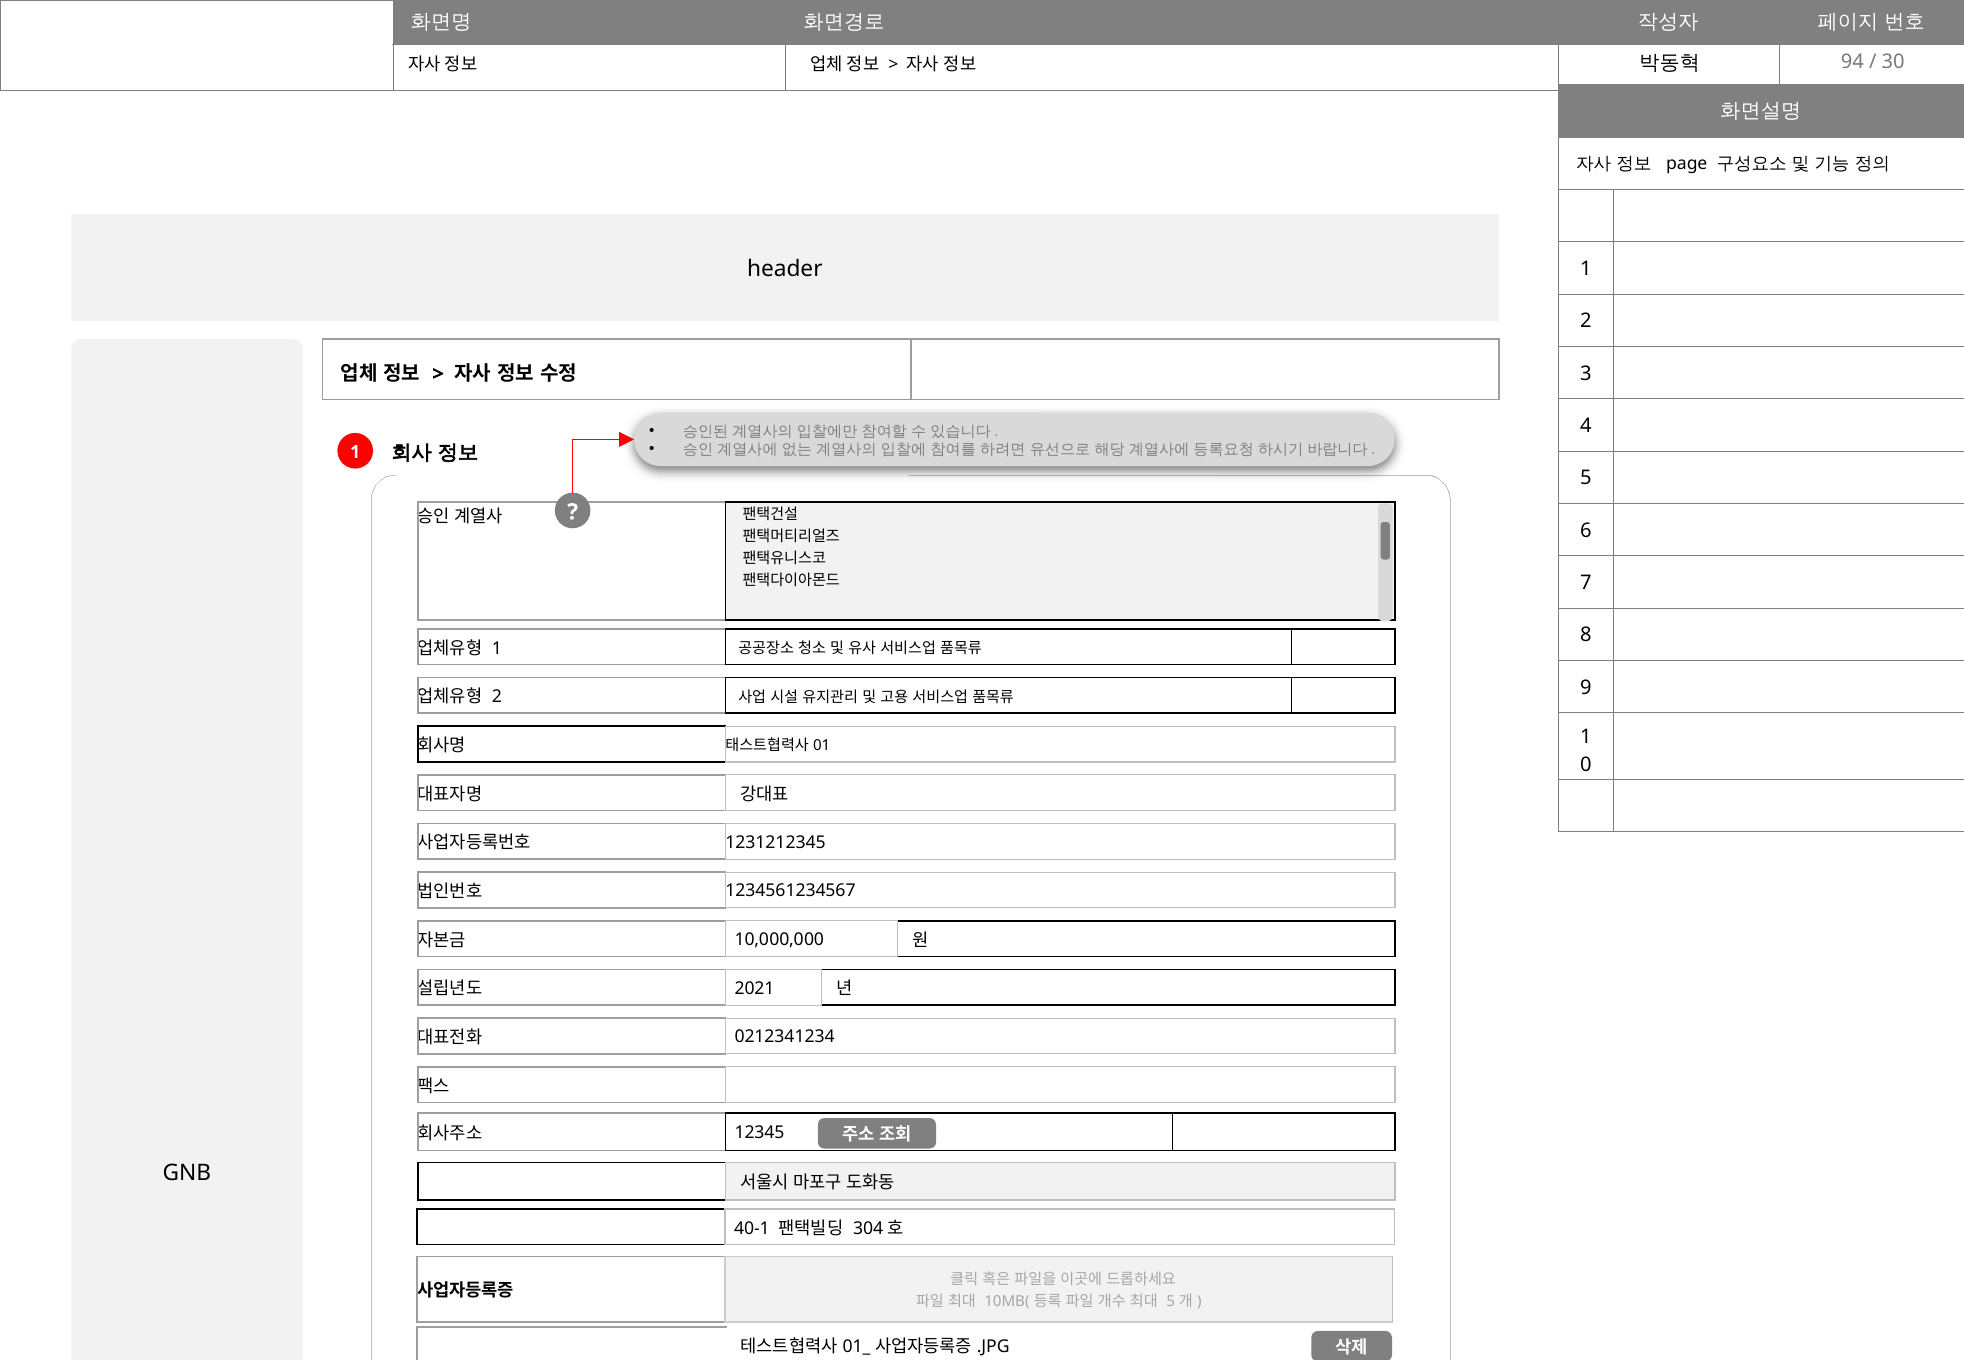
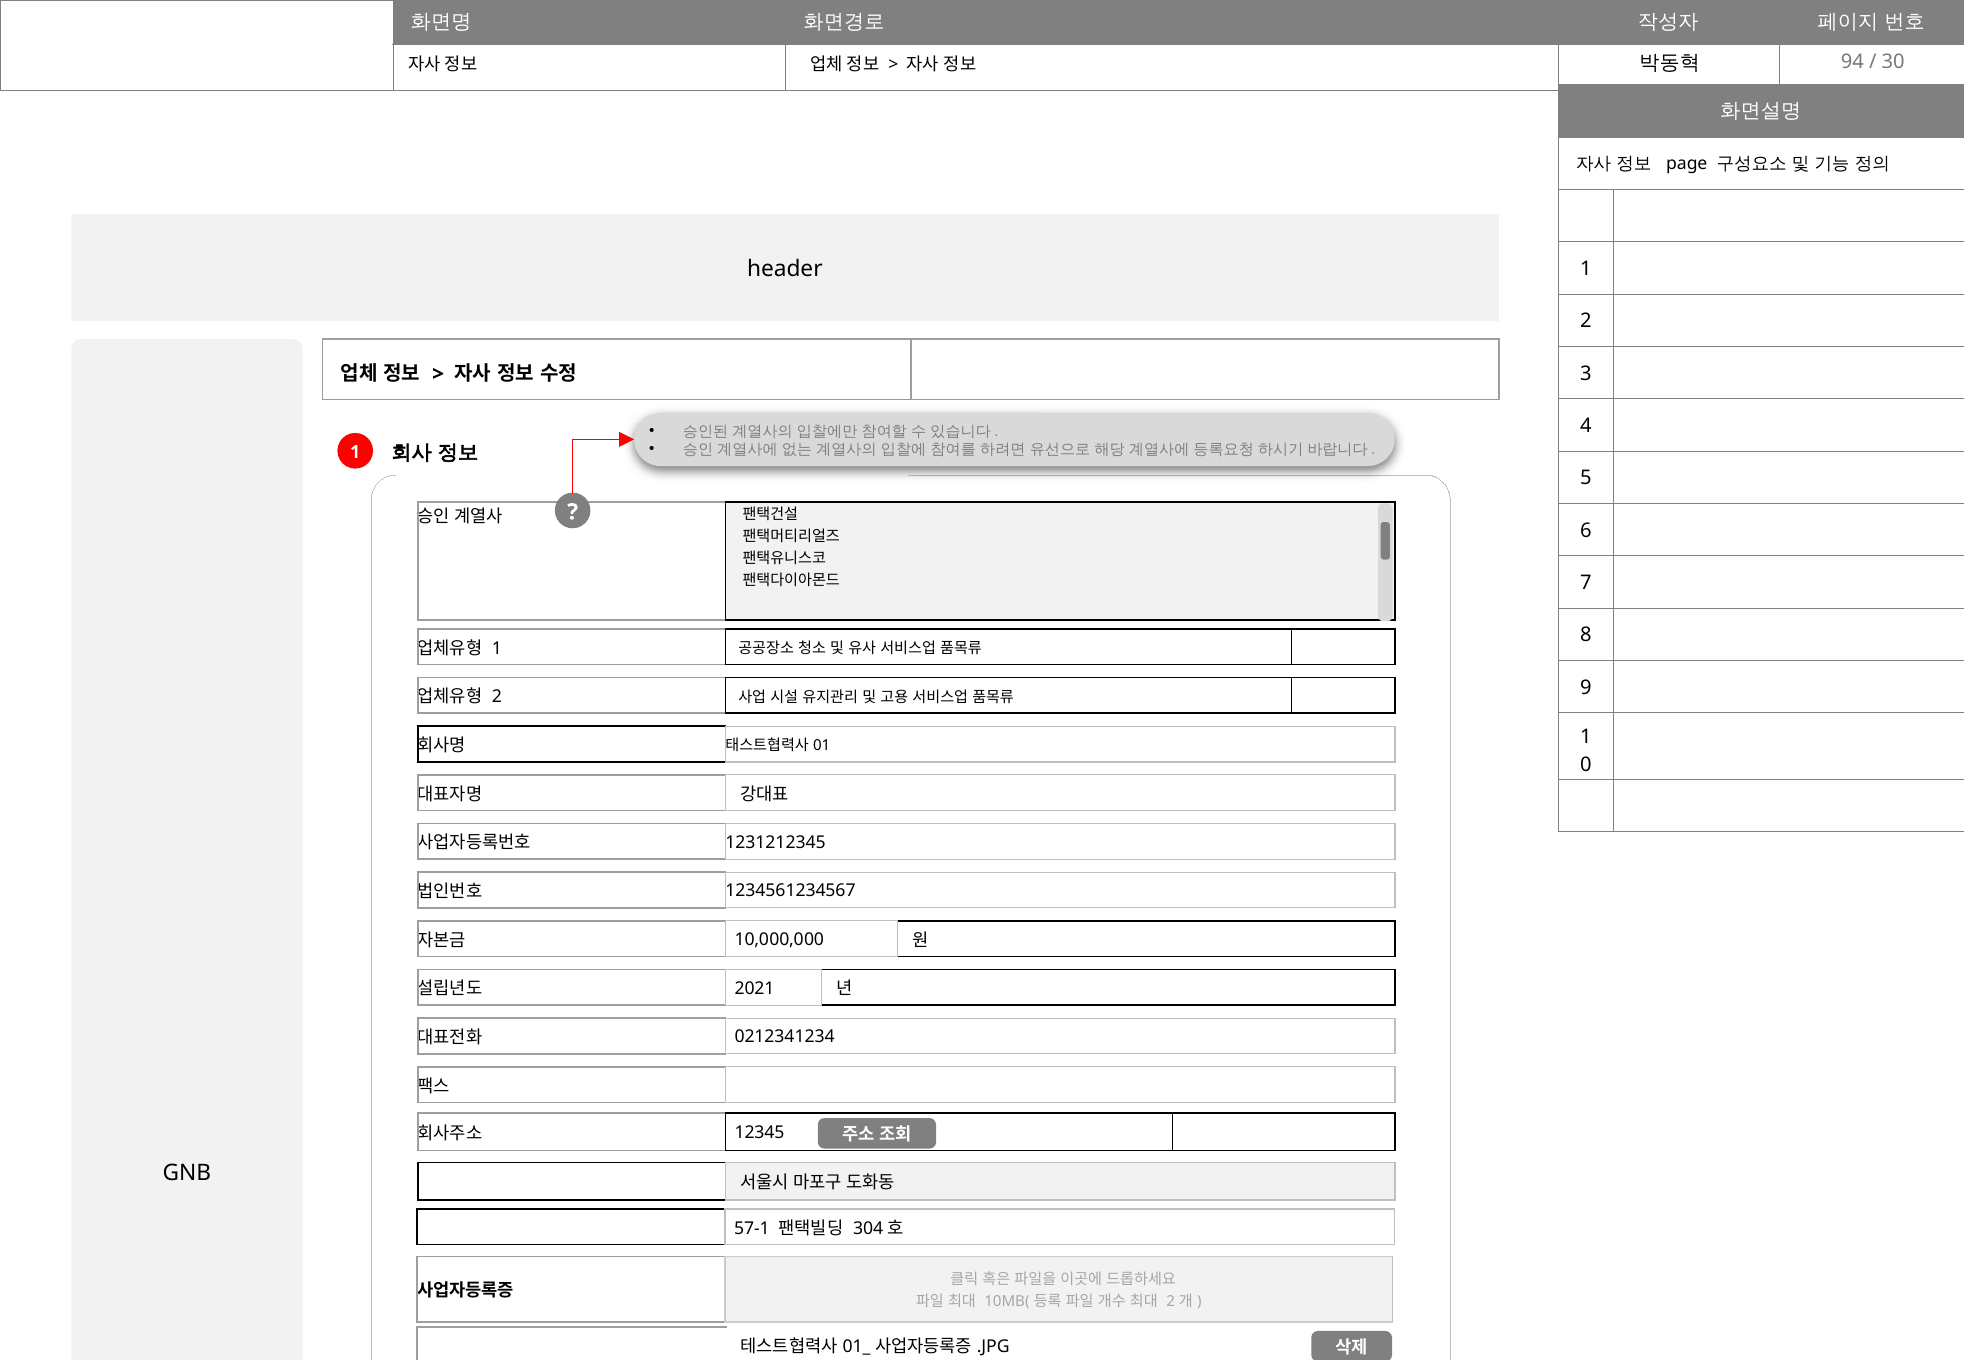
40-1: 40-1 -> 57-1
5 at (1171, 1301): 5 -> 2
